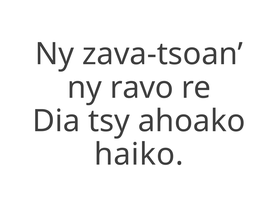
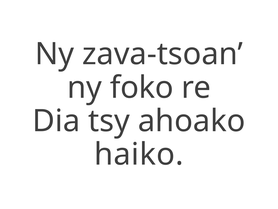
ravo: ravo -> foko
